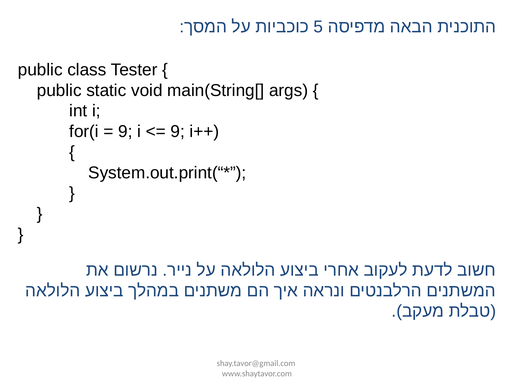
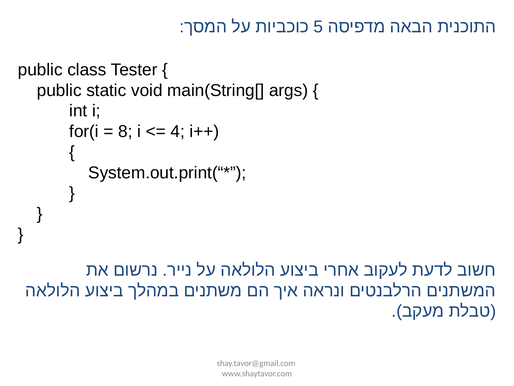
9 at (125, 131): 9 -> 8
9 at (178, 131): 9 -> 4
